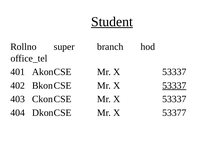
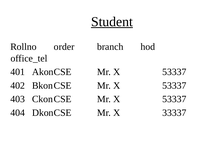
super: super -> order
53337 at (174, 86) underline: present -> none
53377: 53377 -> 33337
